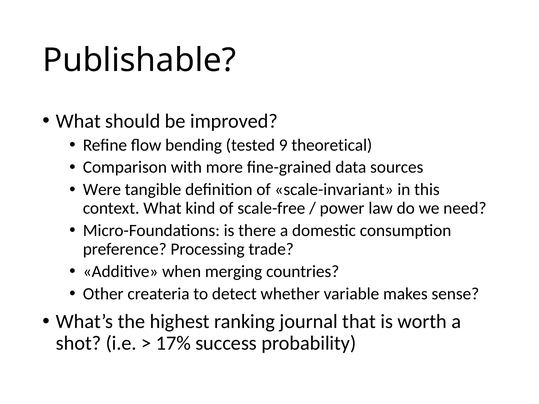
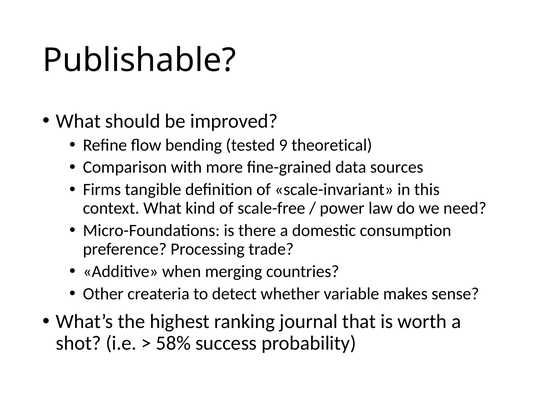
Were: Were -> Firms
17%: 17% -> 58%
